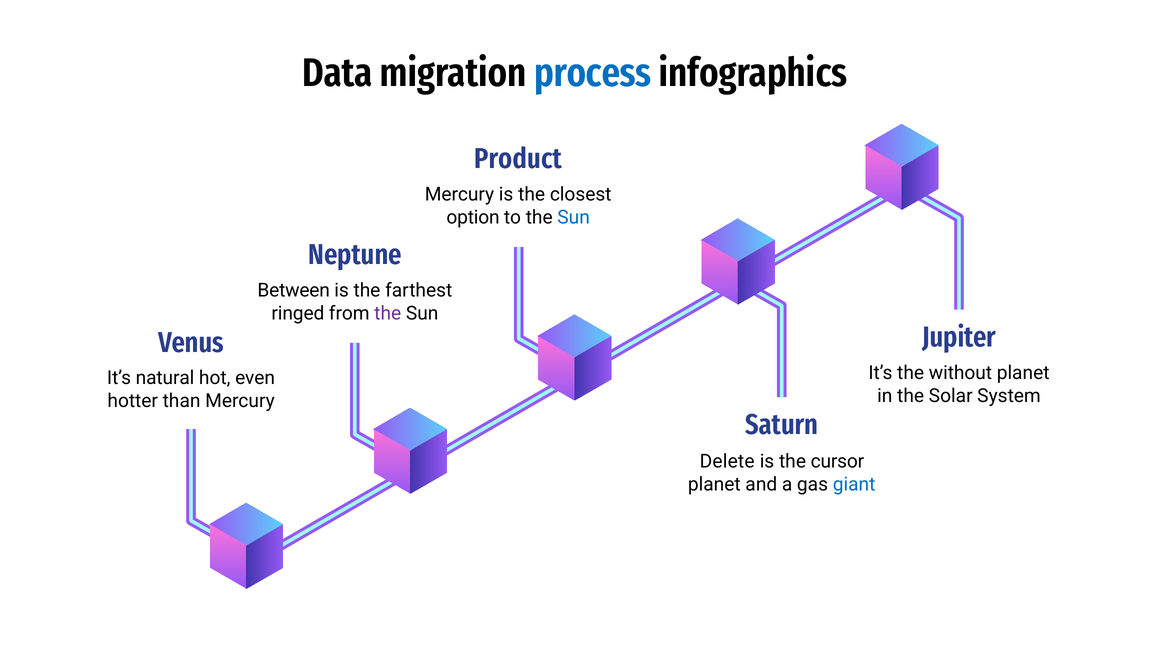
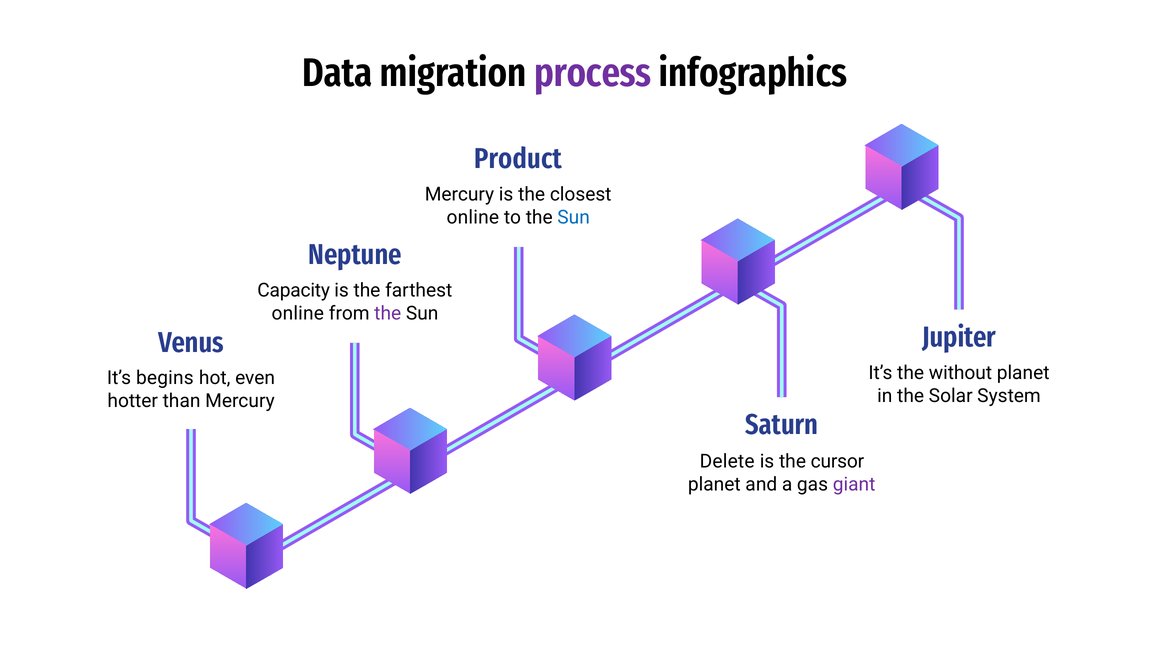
process colour: blue -> purple
option at (473, 217): option -> online
Between: Between -> Capacity
ringed at (298, 313): ringed -> online
natural: natural -> begins
giant colour: blue -> purple
